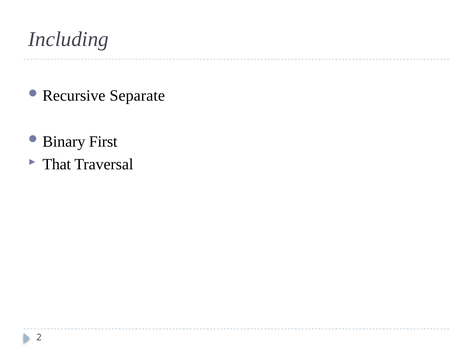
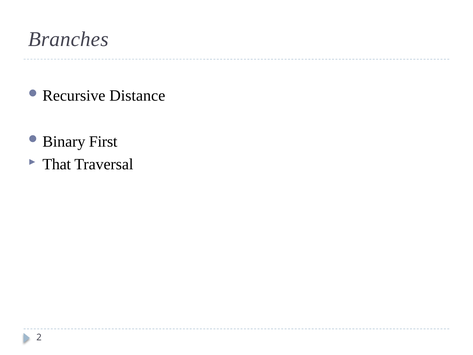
Including: Including -> Branches
Separate: Separate -> Distance
